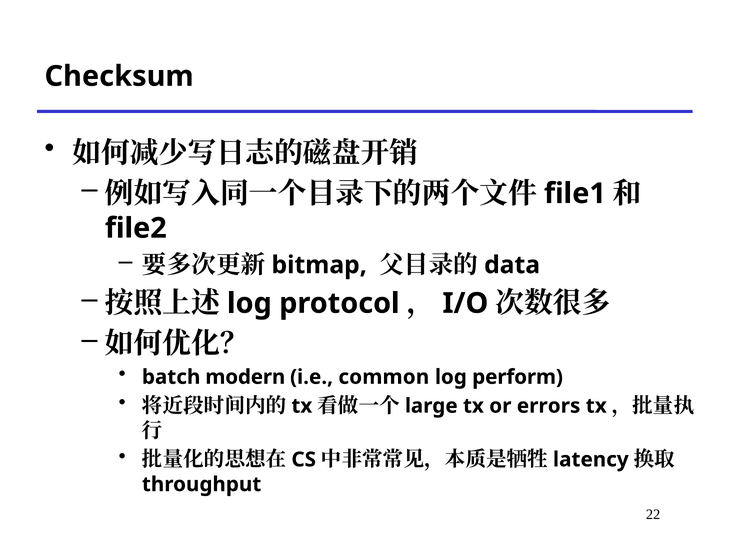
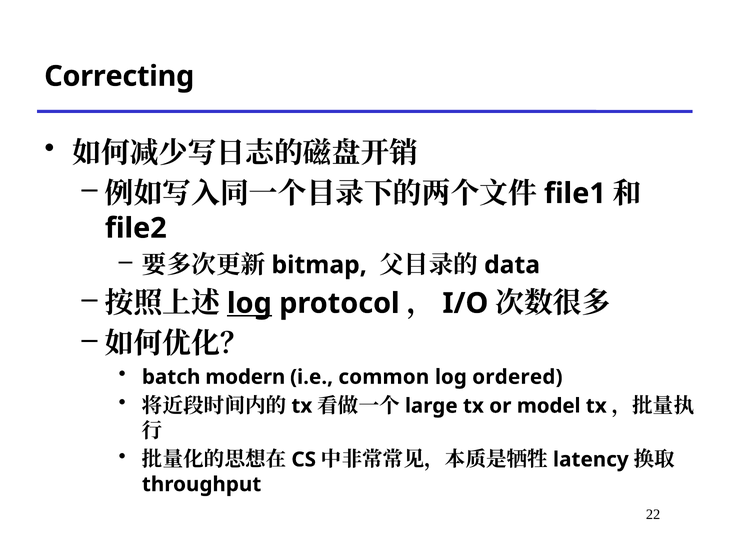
Checksum: Checksum -> Correcting
log at (249, 303) underline: none -> present
perform: perform -> ordered
errors: errors -> model
